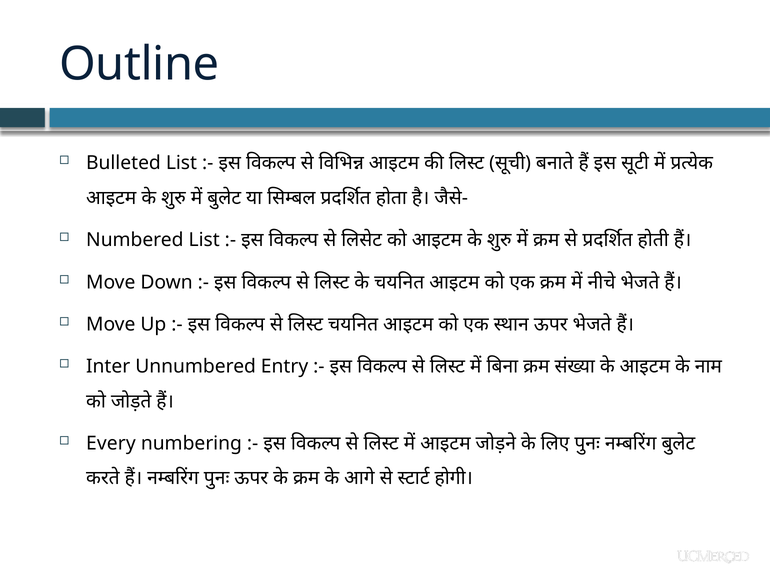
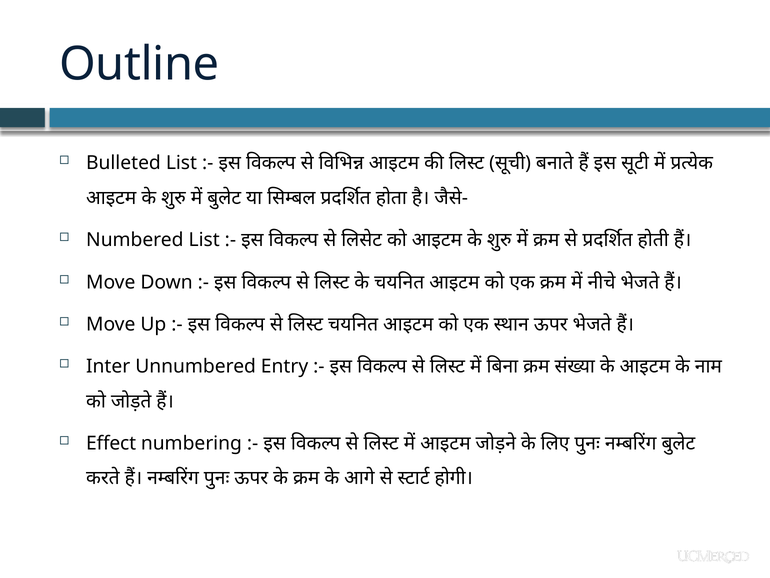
Every: Every -> Effect
